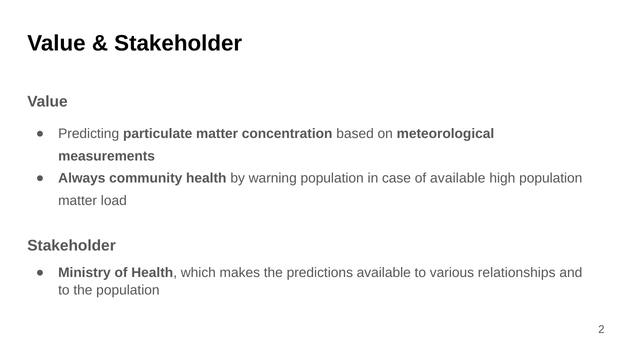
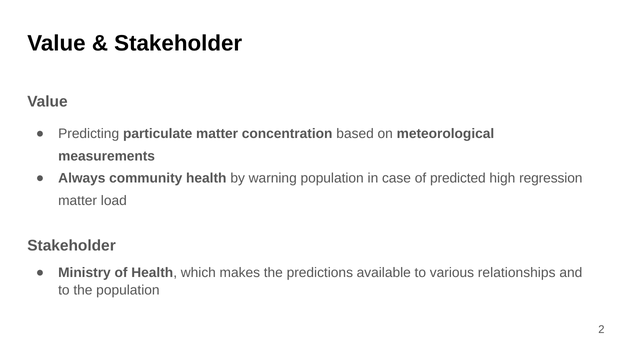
of available: available -> predicted
high population: population -> regression
